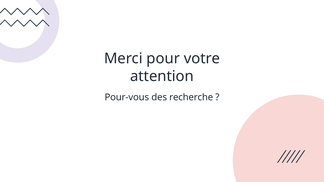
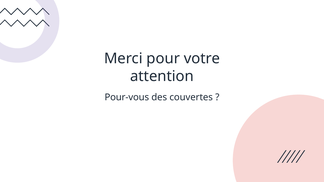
recherche: recherche -> couvertes
